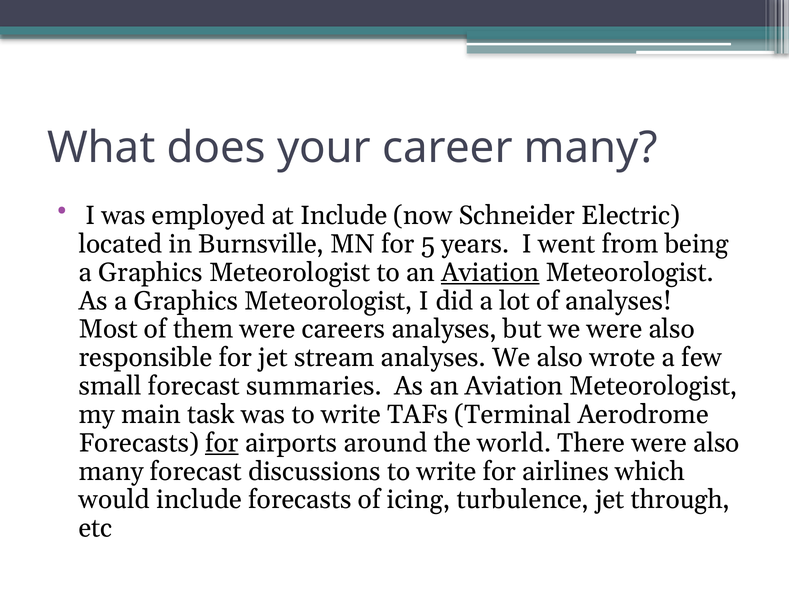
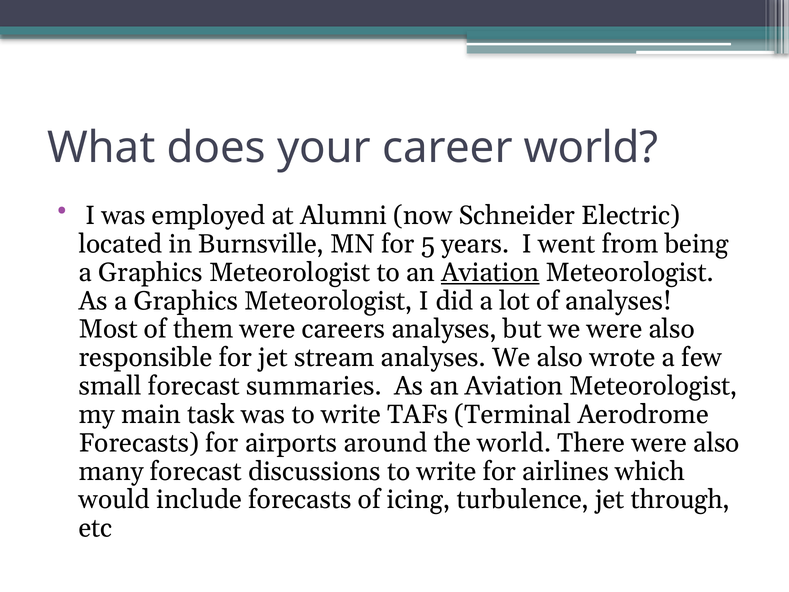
career many: many -> world
at Include: Include -> Alumni
for at (222, 443) underline: present -> none
